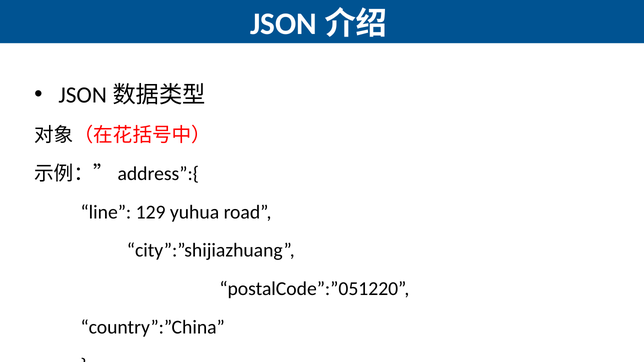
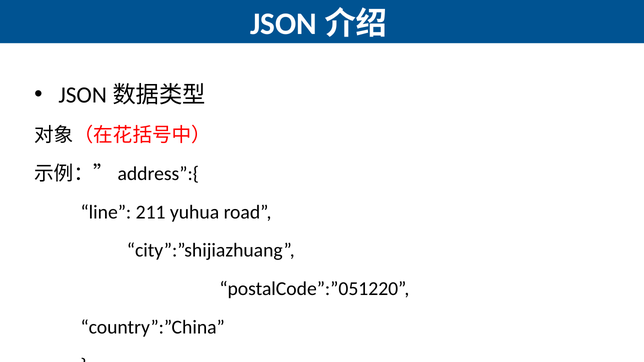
129: 129 -> 211
